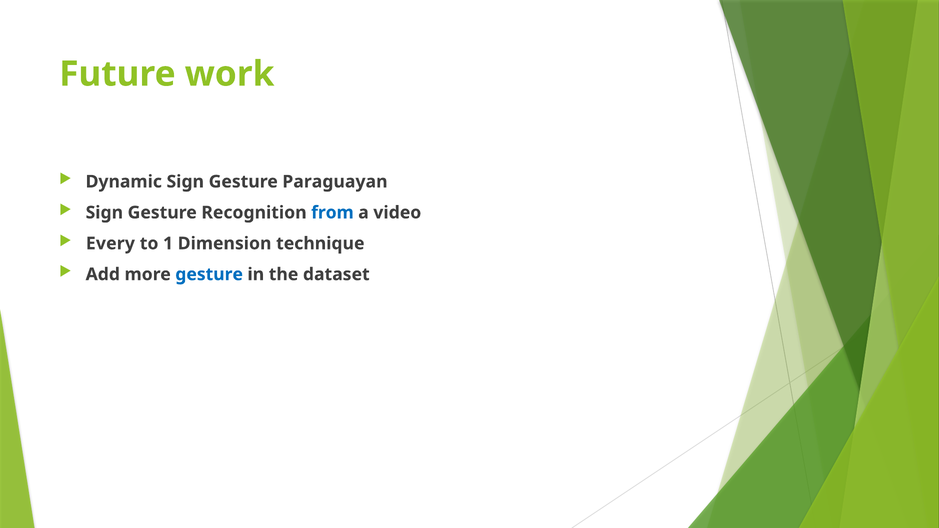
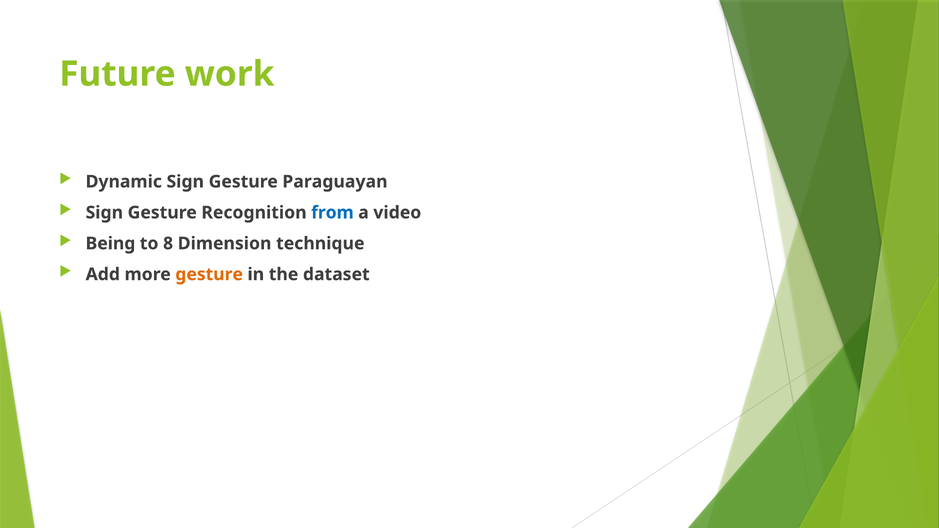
Every: Every -> Being
1: 1 -> 8
gesture at (209, 274) colour: blue -> orange
